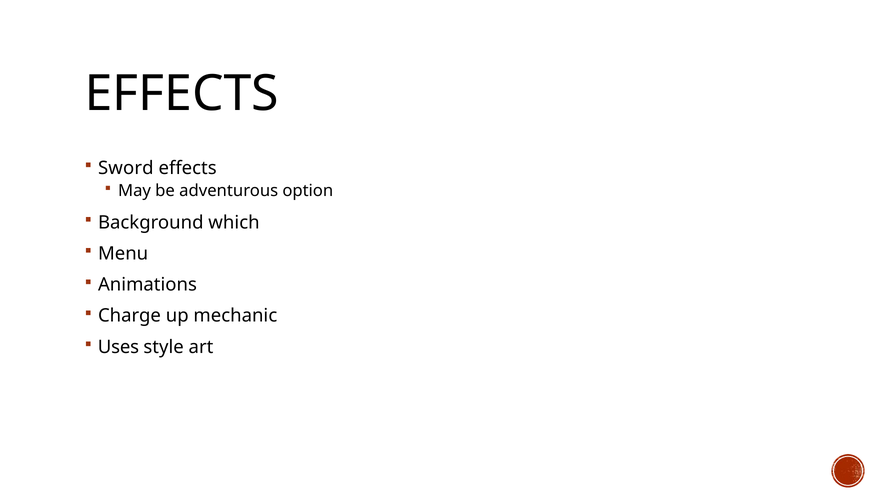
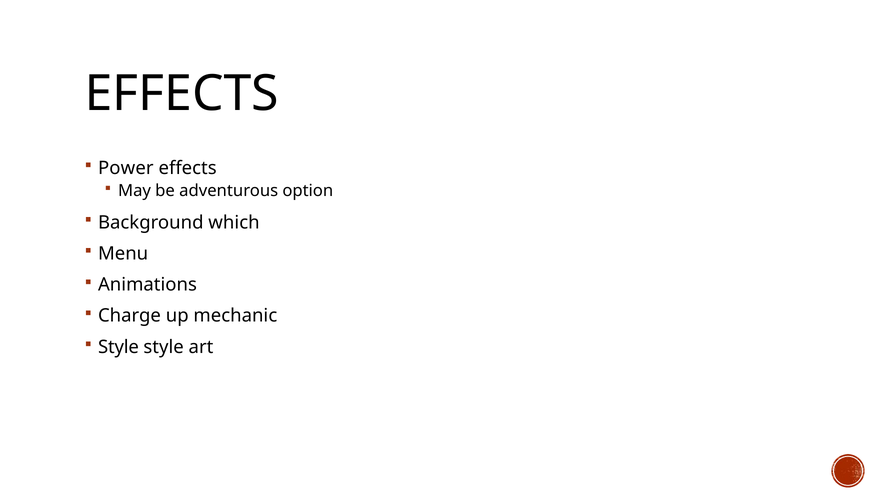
Sword: Sword -> Power
Uses at (118, 347): Uses -> Style
